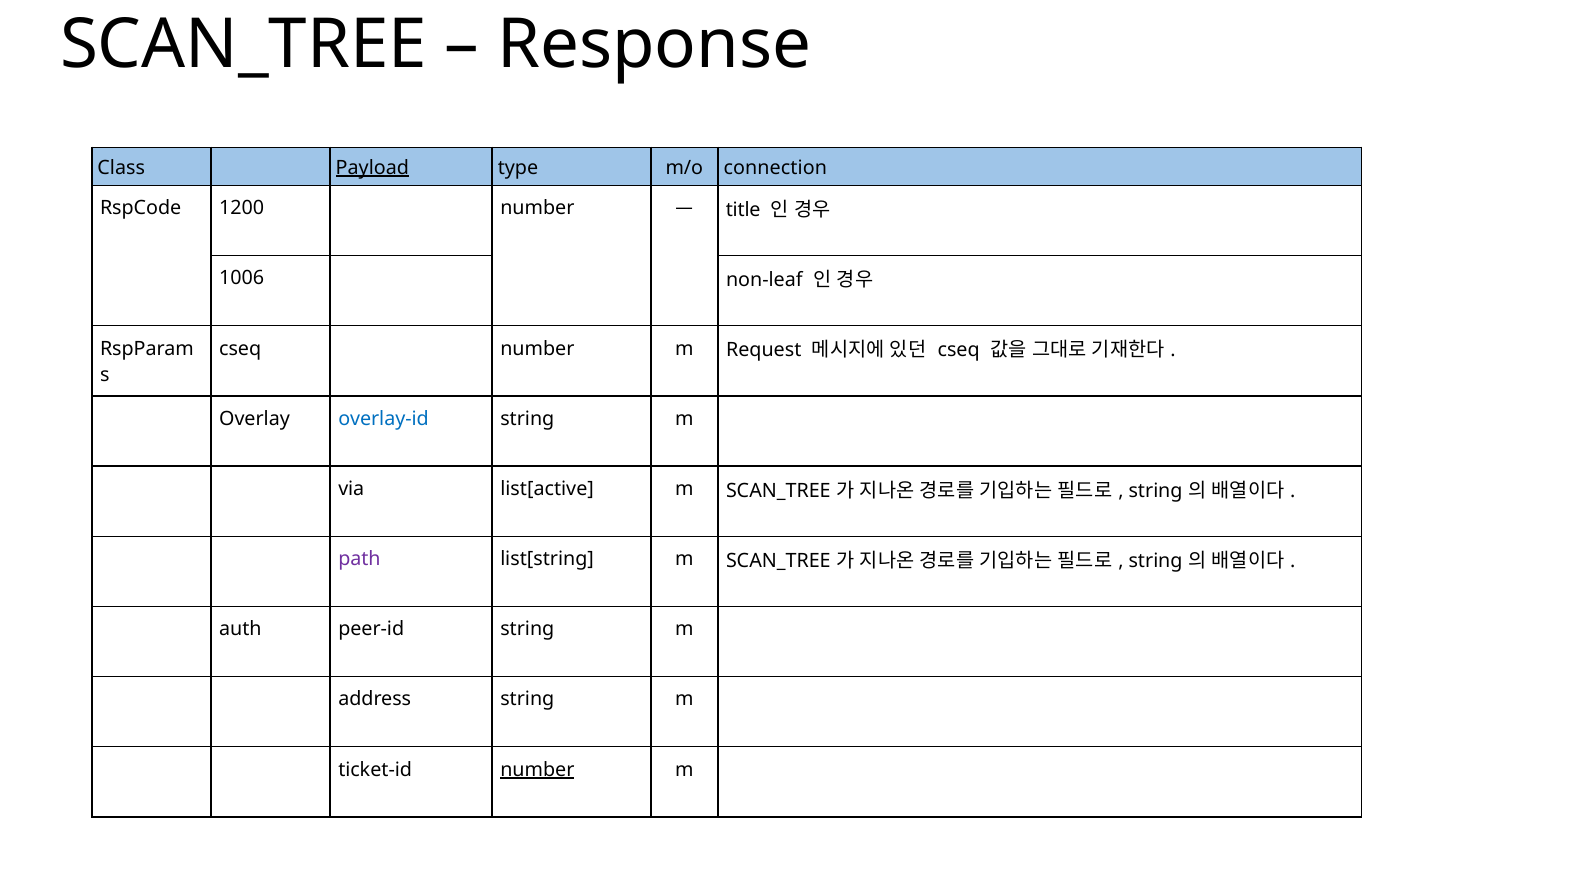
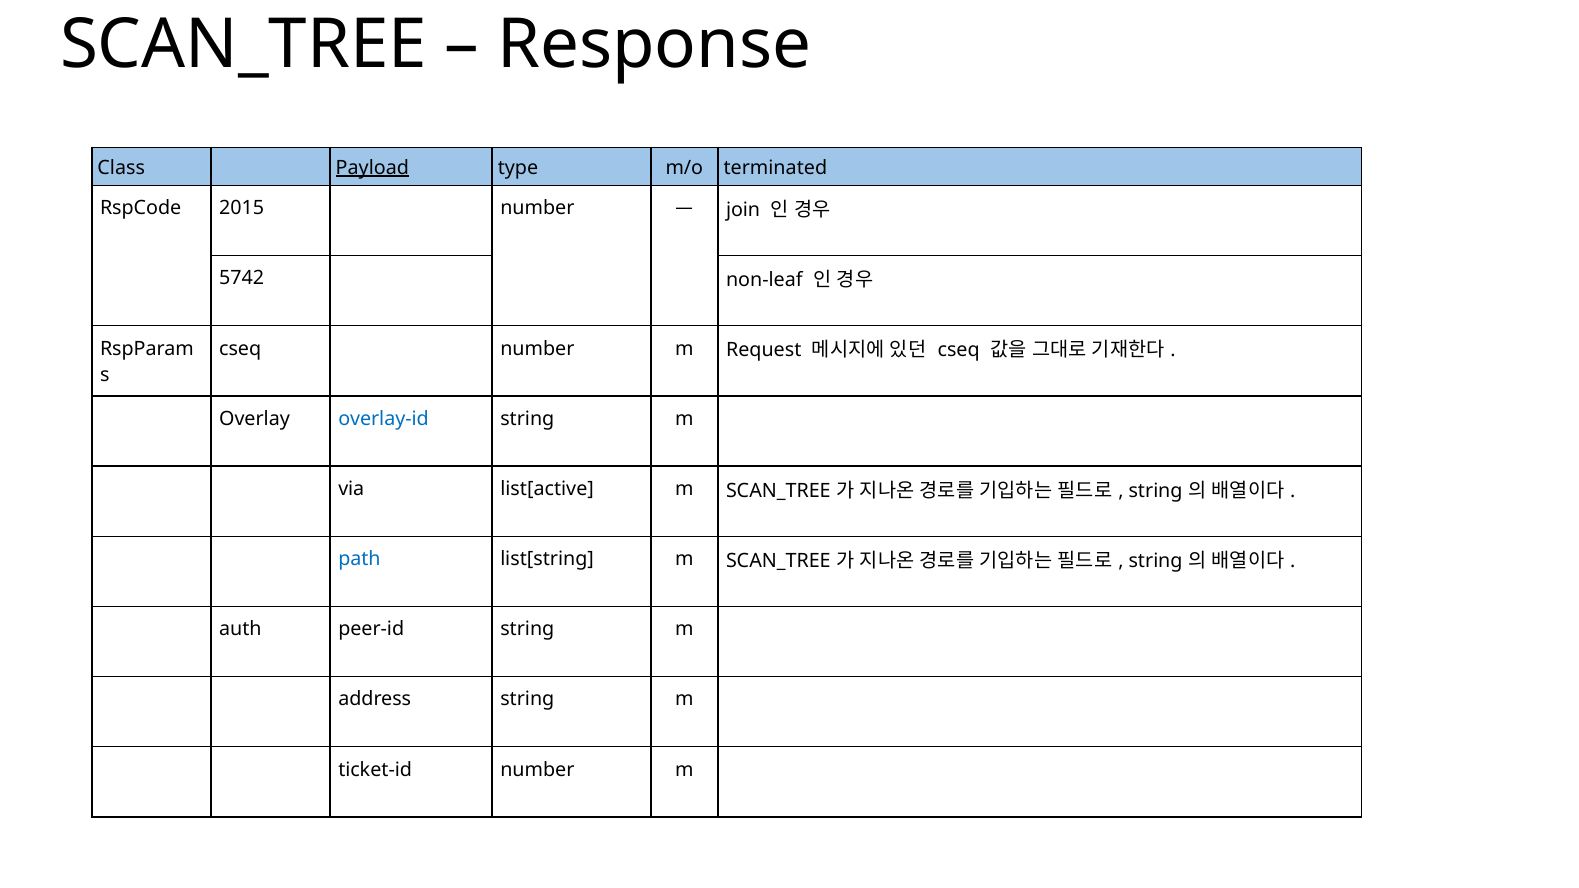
connection: connection -> terminated
1200: 1200 -> 2015
title: title -> join
1006: 1006 -> 5742
path colour: purple -> blue
number at (537, 770) underline: present -> none
